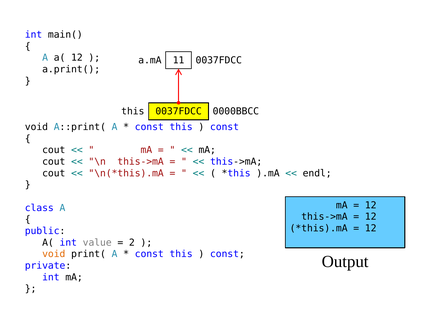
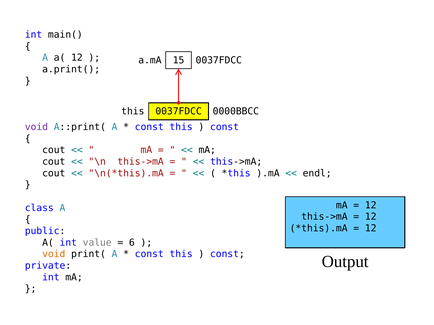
11: 11 -> 15
void at (36, 127) colour: black -> purple
2: 2 -> 6
